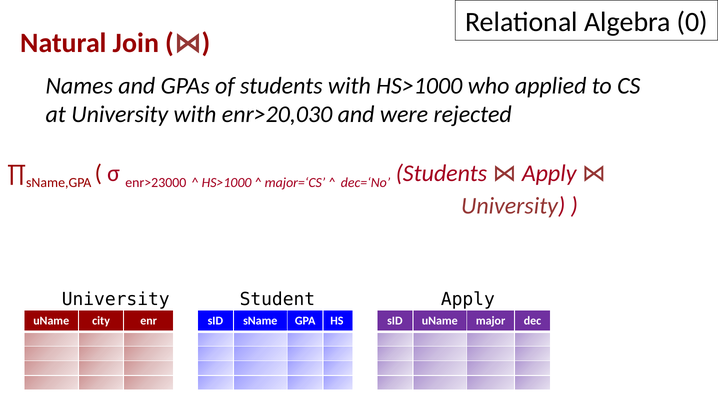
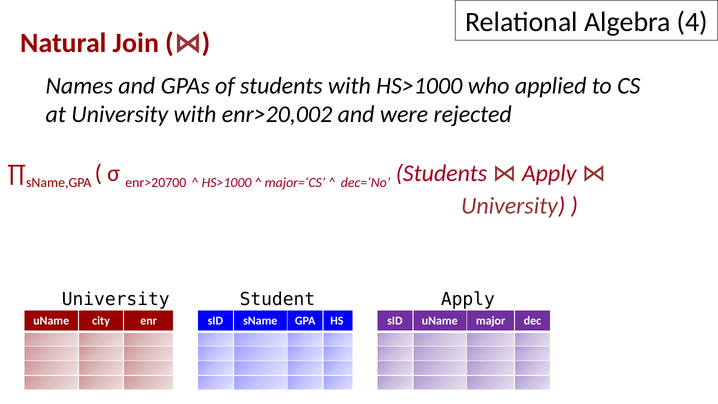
0: 0 -> 4
enr>20,030: enr>20,030 -> enr>20,002
enr>23000: enr>23000 -> enr>20700
